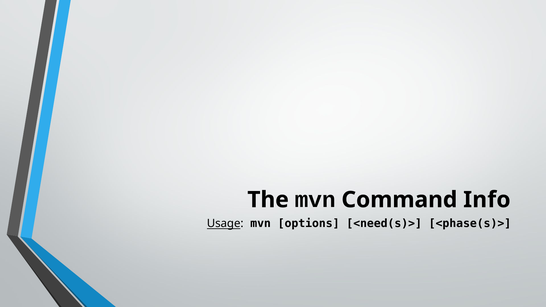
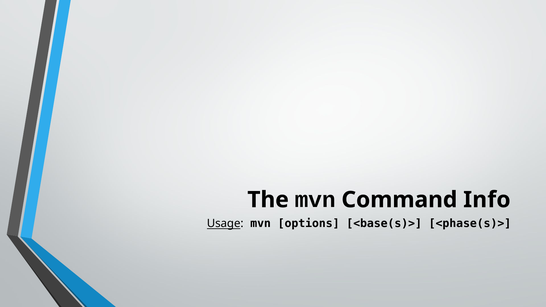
<need(s)>: <need(s)> -> <base(s)>
